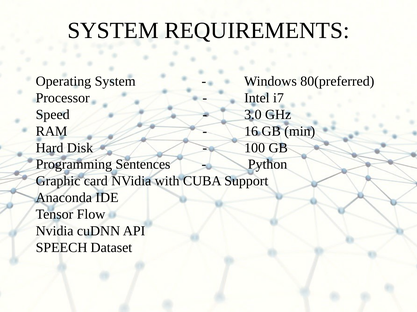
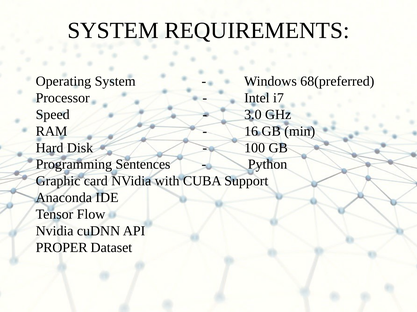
80(preferred: 80(preferred -> 68(preferred
SPEECH: SPEECH -> PROPER
